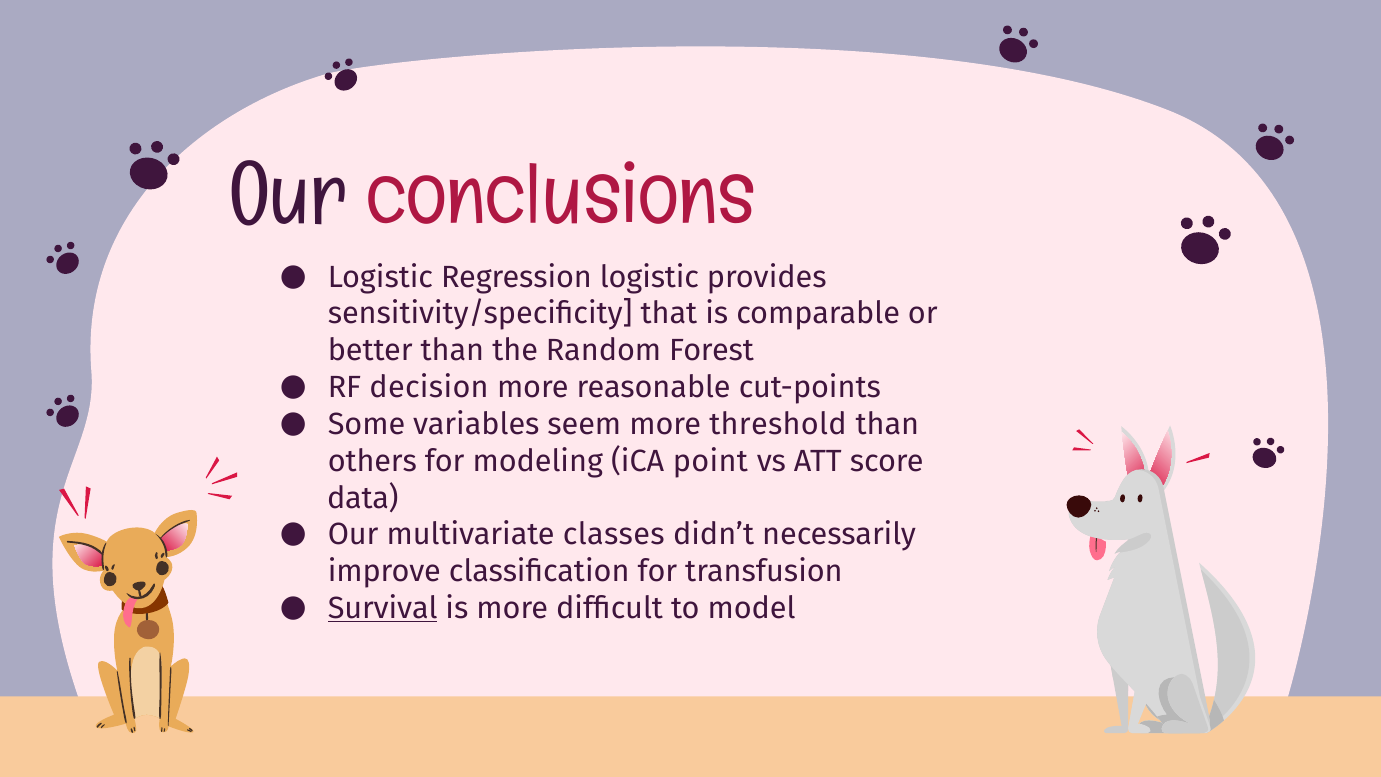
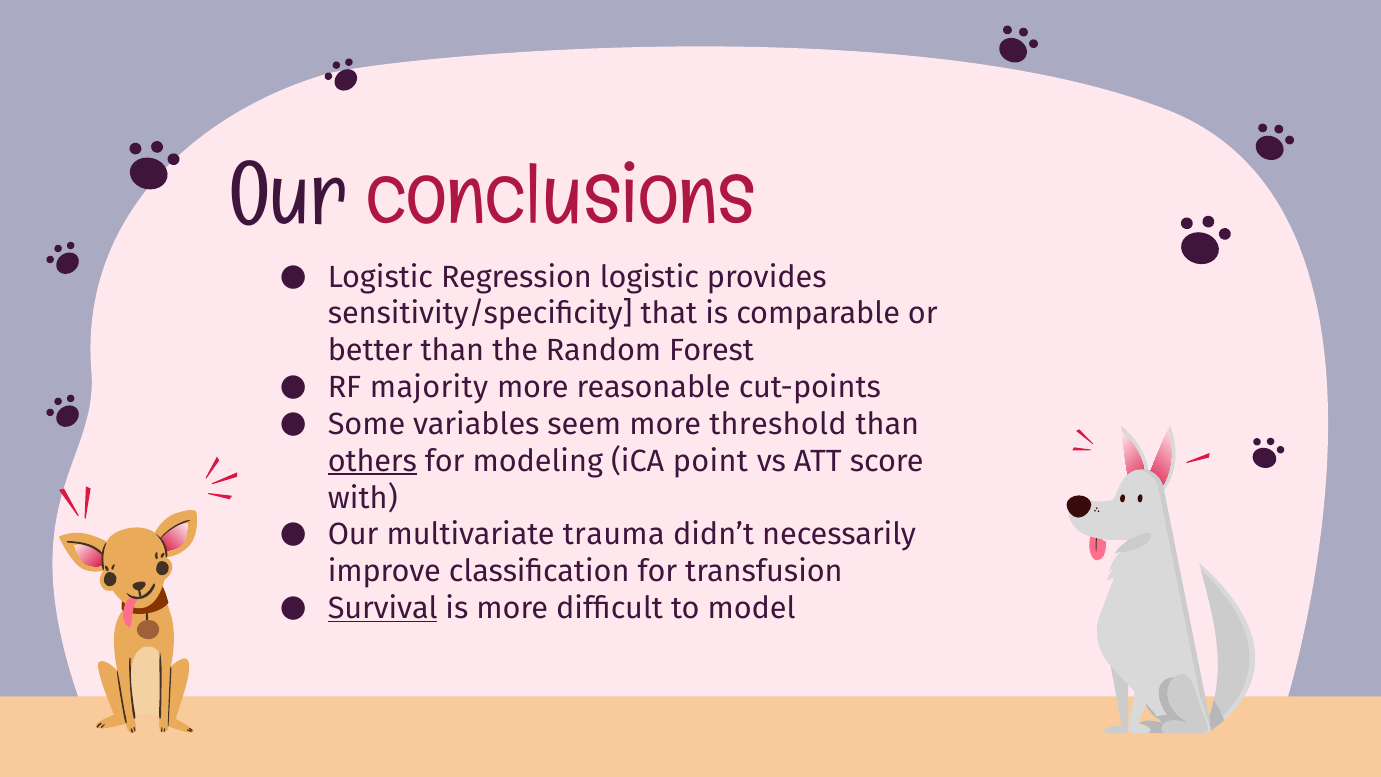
decision: decision -> majority
others underline: none -> present
data: data -> with
classes: classes -> trauma
